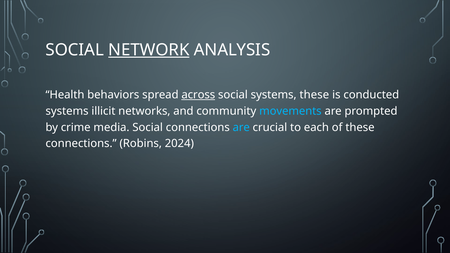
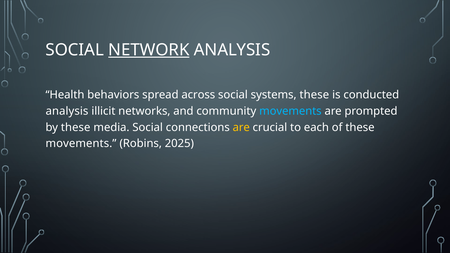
across underline: present -> none
systems at (67, 111): systems -> analysis
by crime: crime -> these
are at (241, 127) colour: light blue -> yellow
connections at (81, 144): connections -> movements
2024: 2024 -> 2025
